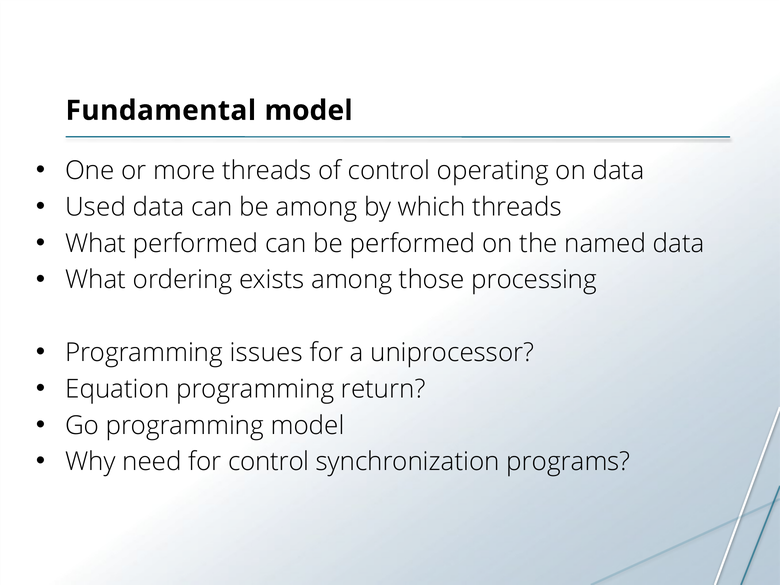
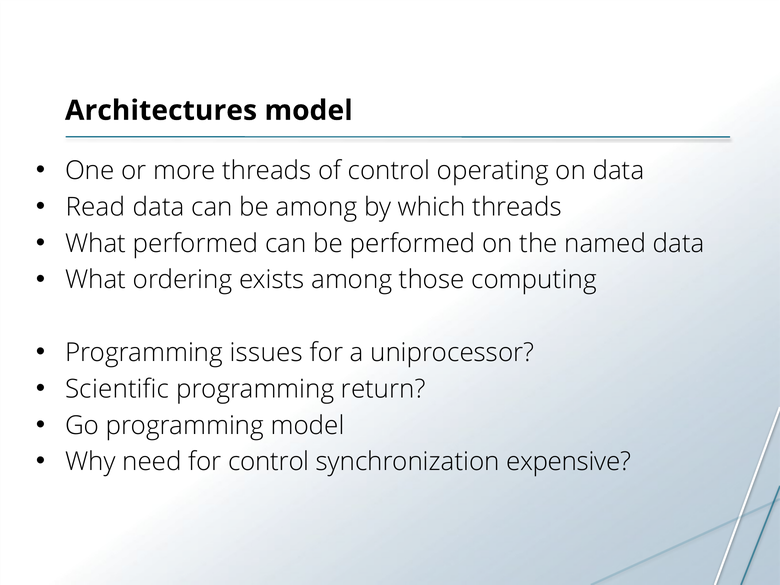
Fundamental: Fundamental -> Architectures
Used: Used -> Read
processing: processing -> computing
Equation: Equation -> Scientific
programs: programs -> expensive
